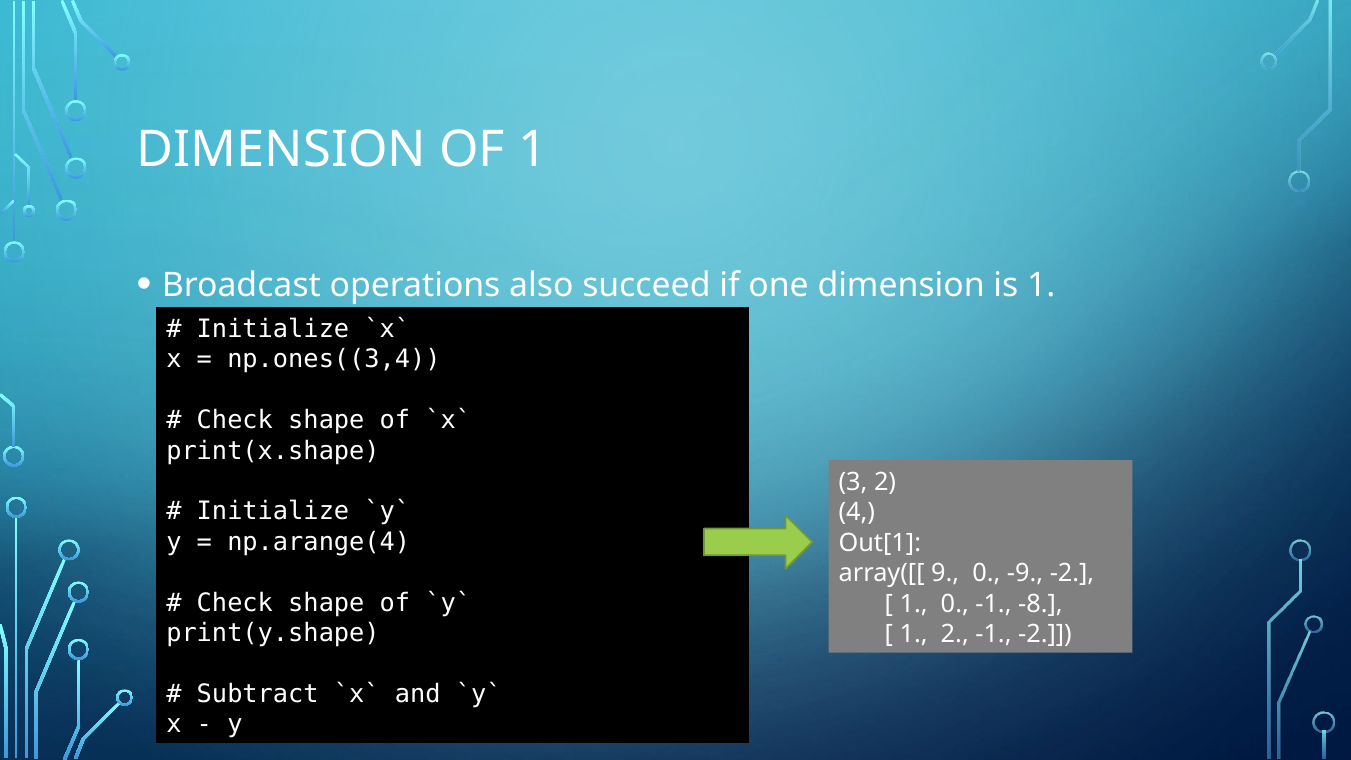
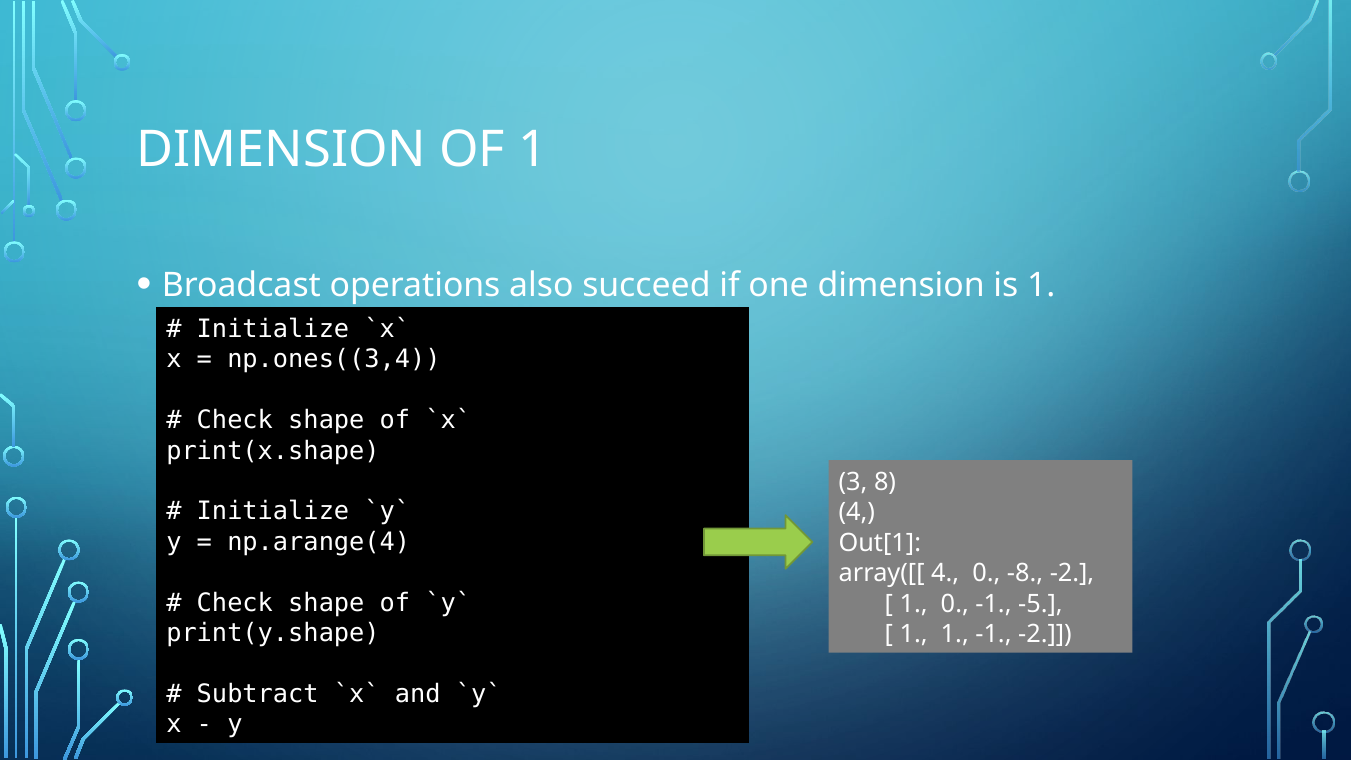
3 2: 2 -> 8
array([[ 9: 9 -> 4
-9: -9 -> -8
-8: -8 -> -5
1 2: 2 -> 1
